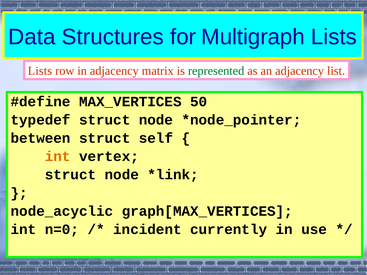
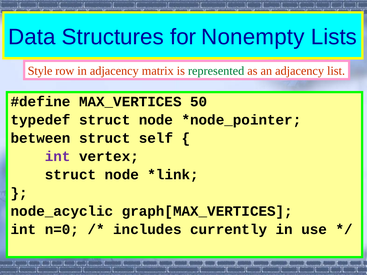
Multigraph: Multigraph -> Nonempty
Lists at (40, 71): Lists -> Style
int at (58, 157) colour: orange -> purple
incident: incident -> includes
